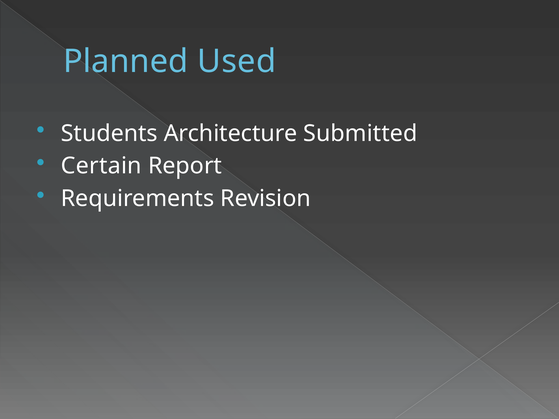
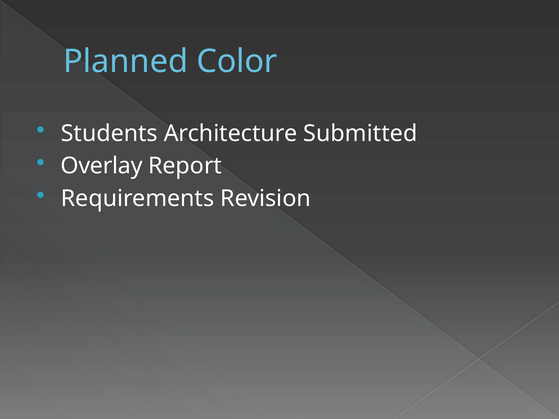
Used: Used -> Color
Certain: Certain -> Overlay
